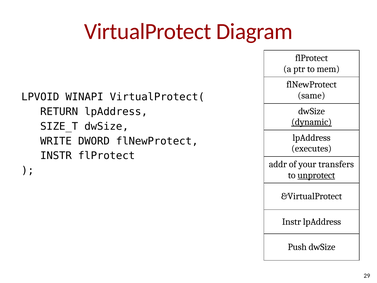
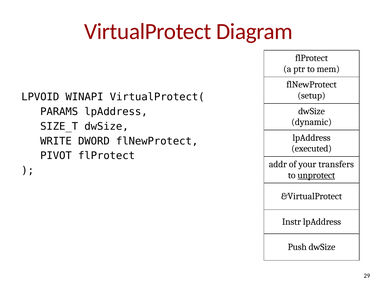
same: same -> setup
RETURN: RETURN -> PARAMS
dynamic underline: present -> none
executes: executes -> executed
INSTR at (56, 156): INSTR -> PIVOT
